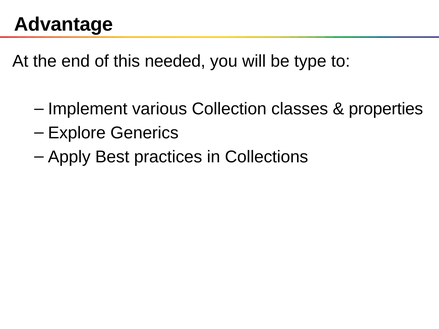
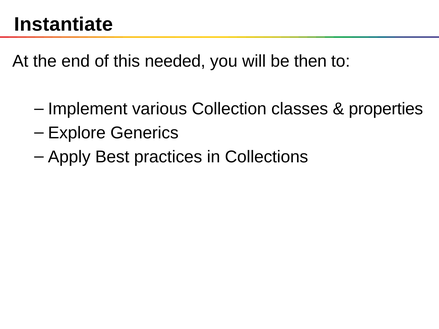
Advantage: Advantage -> Instantiate
type: type -> then
